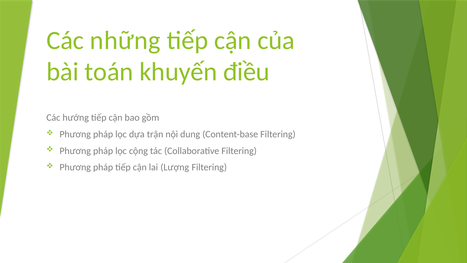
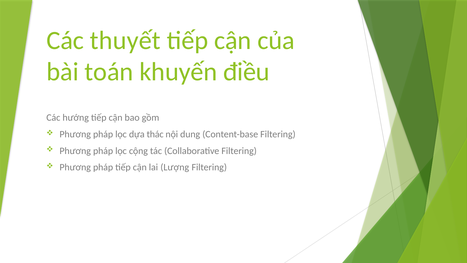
những: những -> thuyết
trận: trận -> thác
